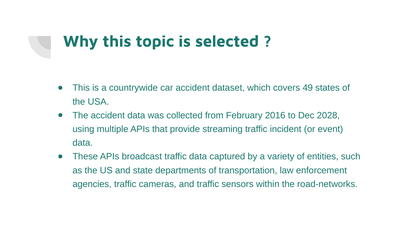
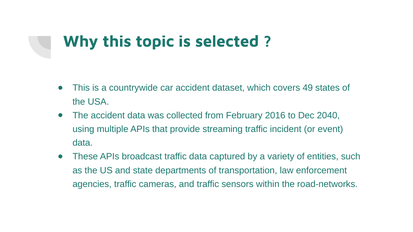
2028: 2028 -> 2040
